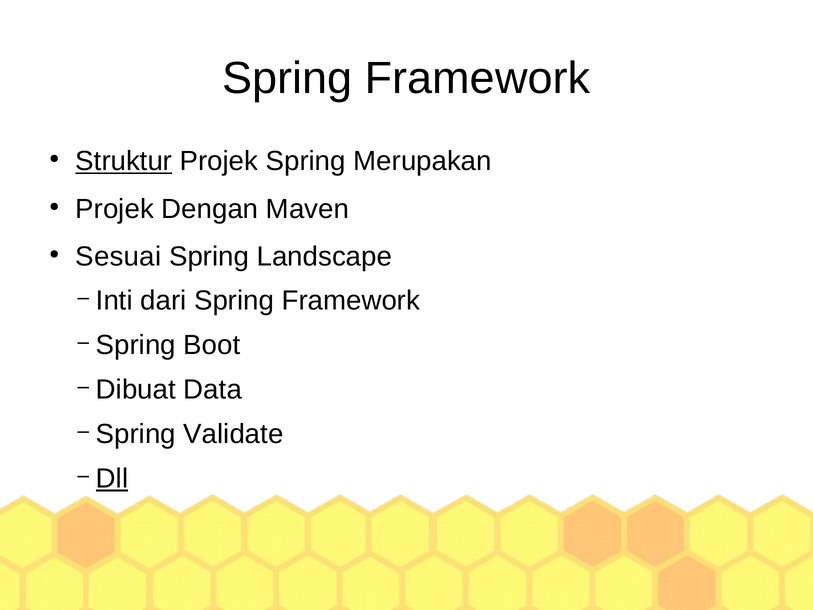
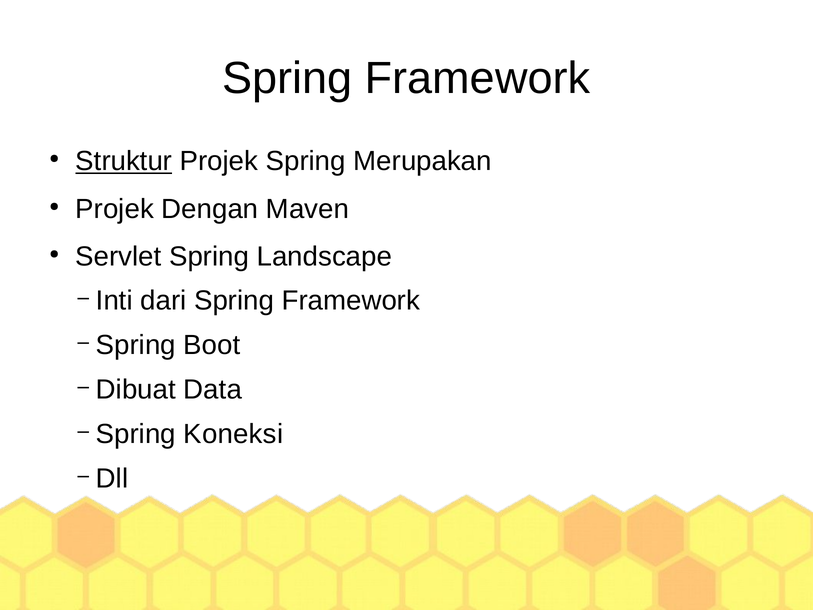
Sesuai: Sesuai -> Servlet
Validate: Validate -> Koneksi
Dll underline: present -> none
